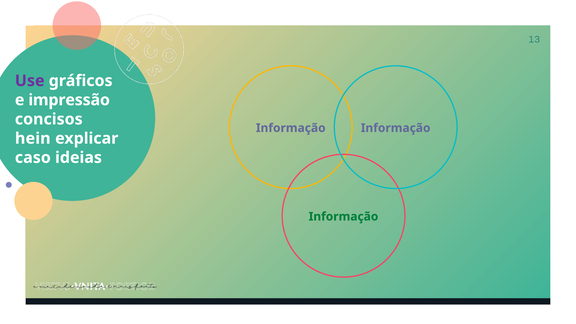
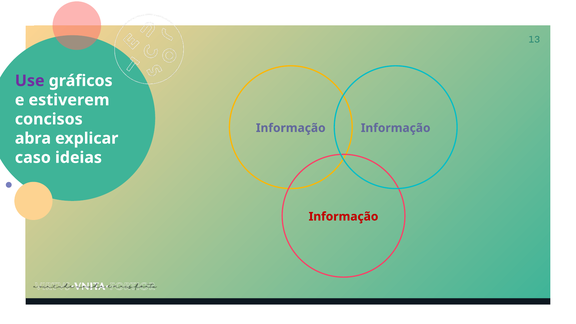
impressão: impressão -> estiverem
hein: hein -> abra
Informação at (344, 217) colour: green -> red
